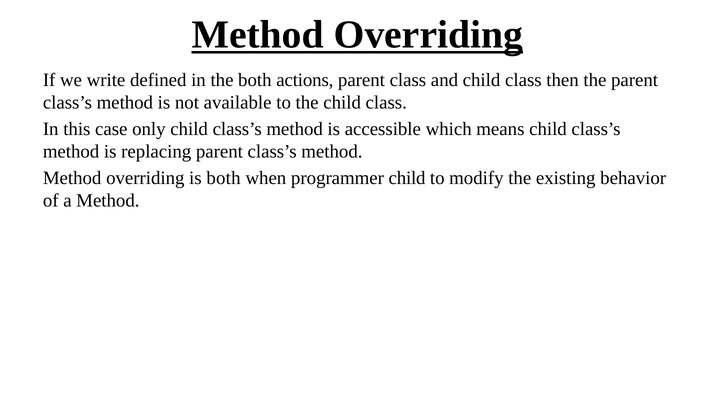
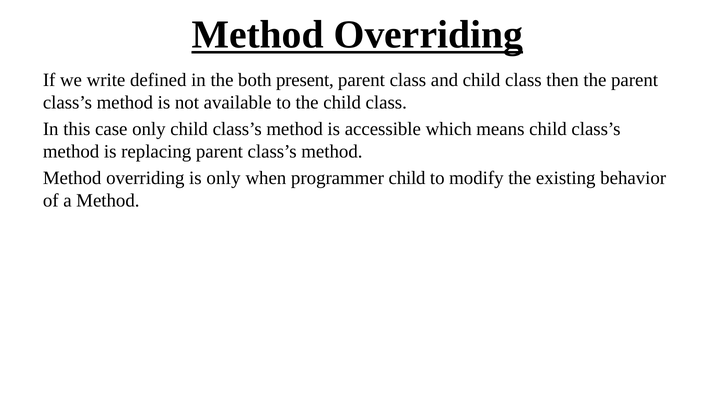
actions: actions -> present
is both: both -> only
